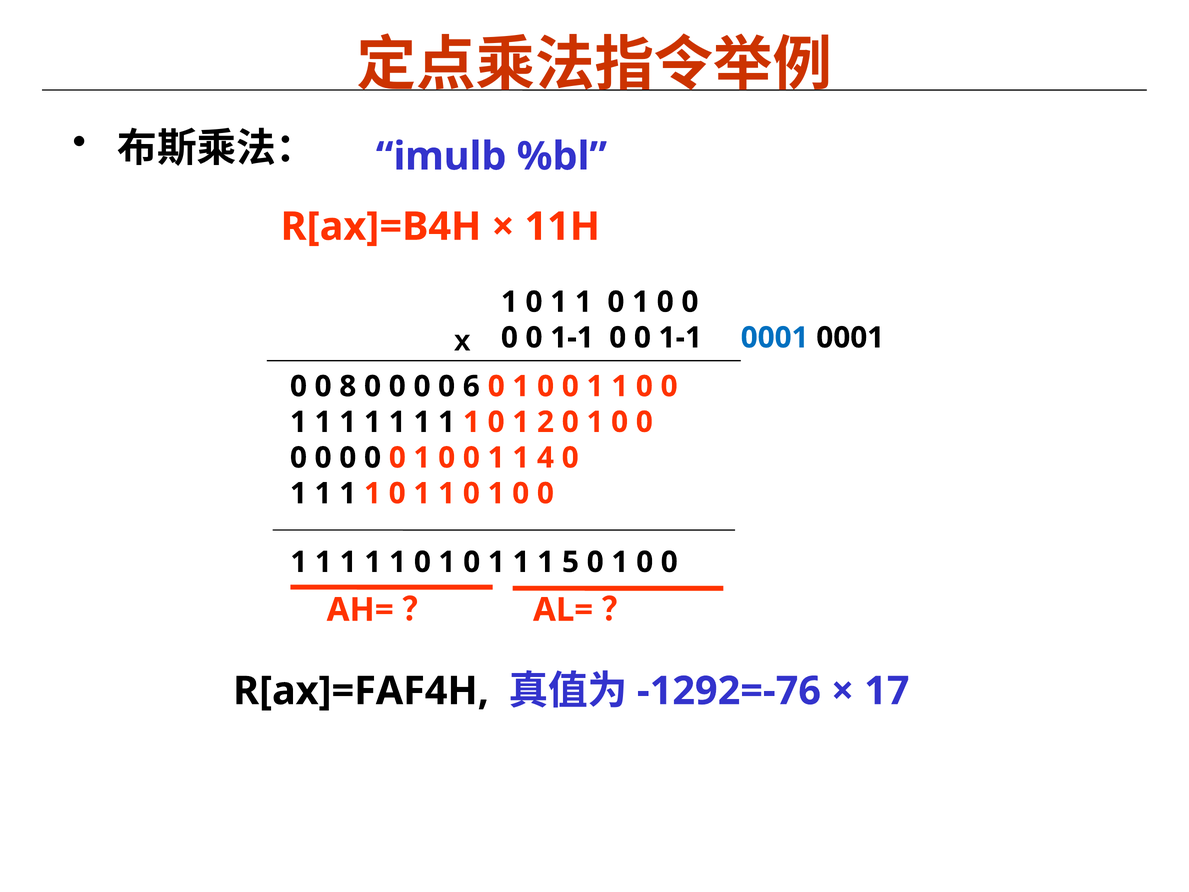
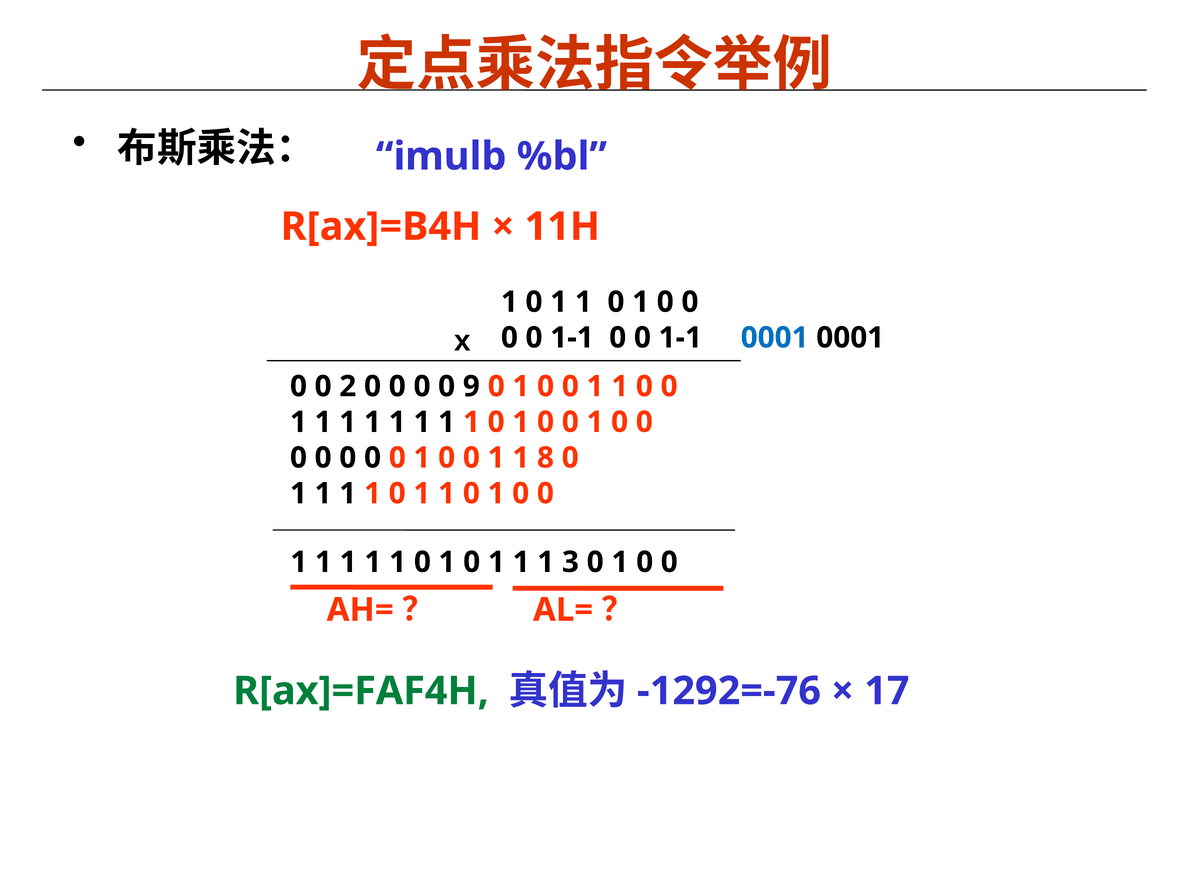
8: 8 -> 2
6: 6 -> 9
2 at (546, 422): 2 -> 0
4: 4 -> 8
5: 5 -> 3
R[ax]=FAF4H colour: black -> green
